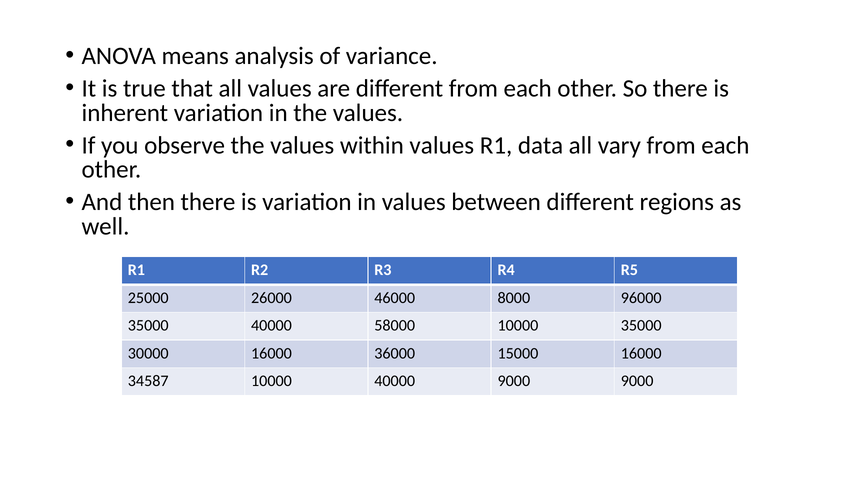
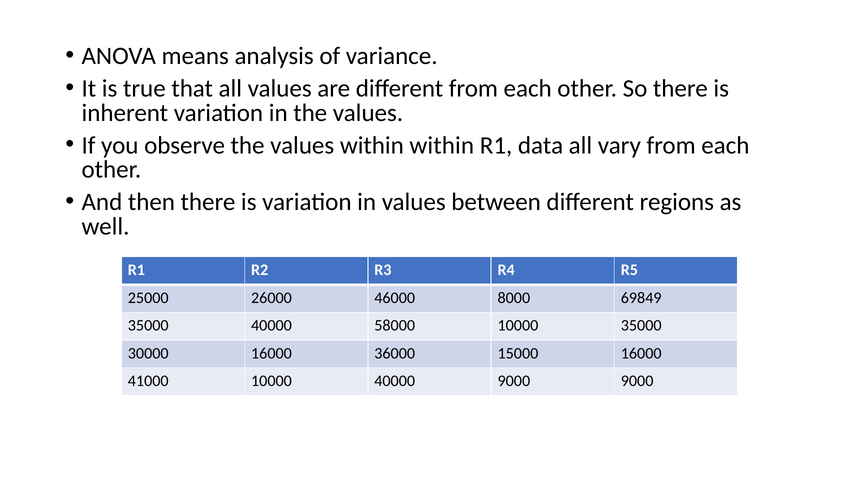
within values: values -> within
96000: 96000 -> 69849
34587: 34587 -> 41000
